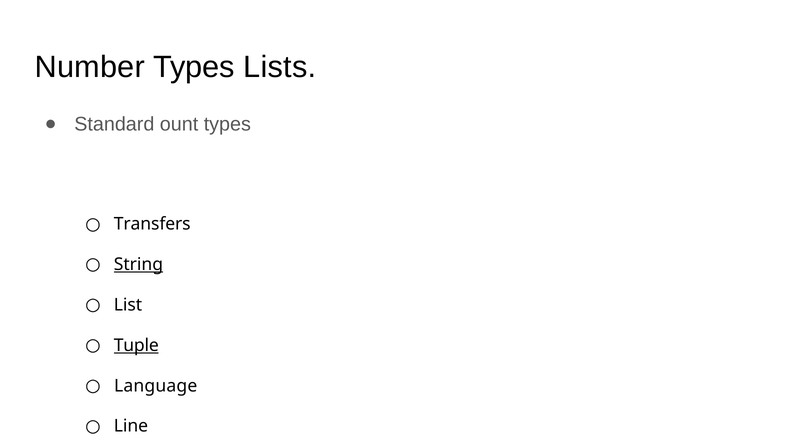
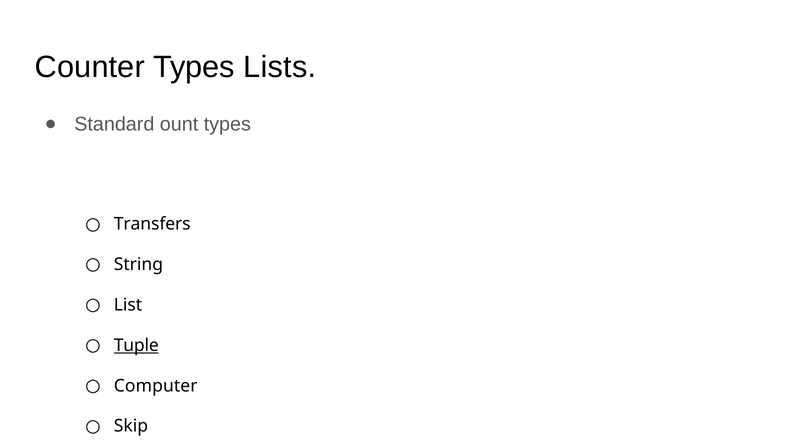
Number: Number -> Counter
String underline: present -> none
Language: Language -> Computer
Line: Line -> Skip
